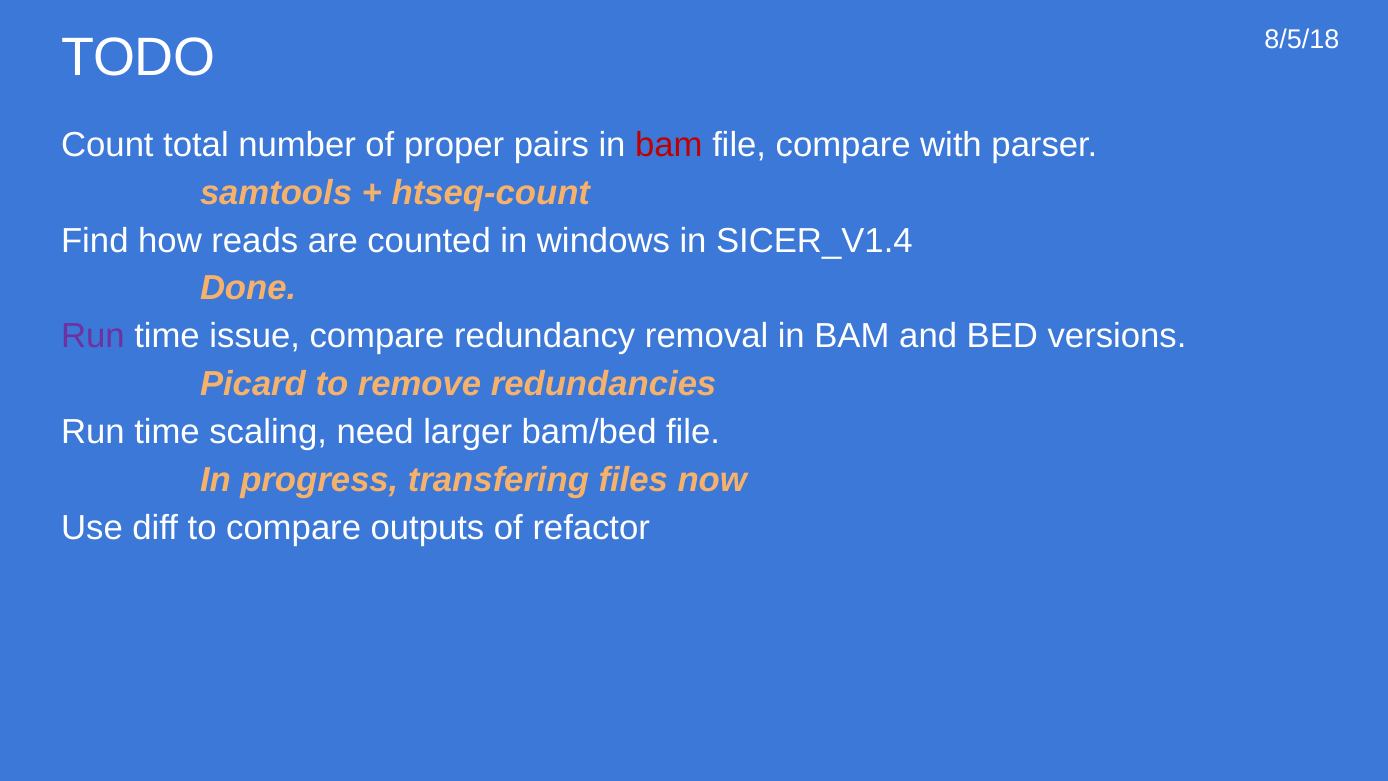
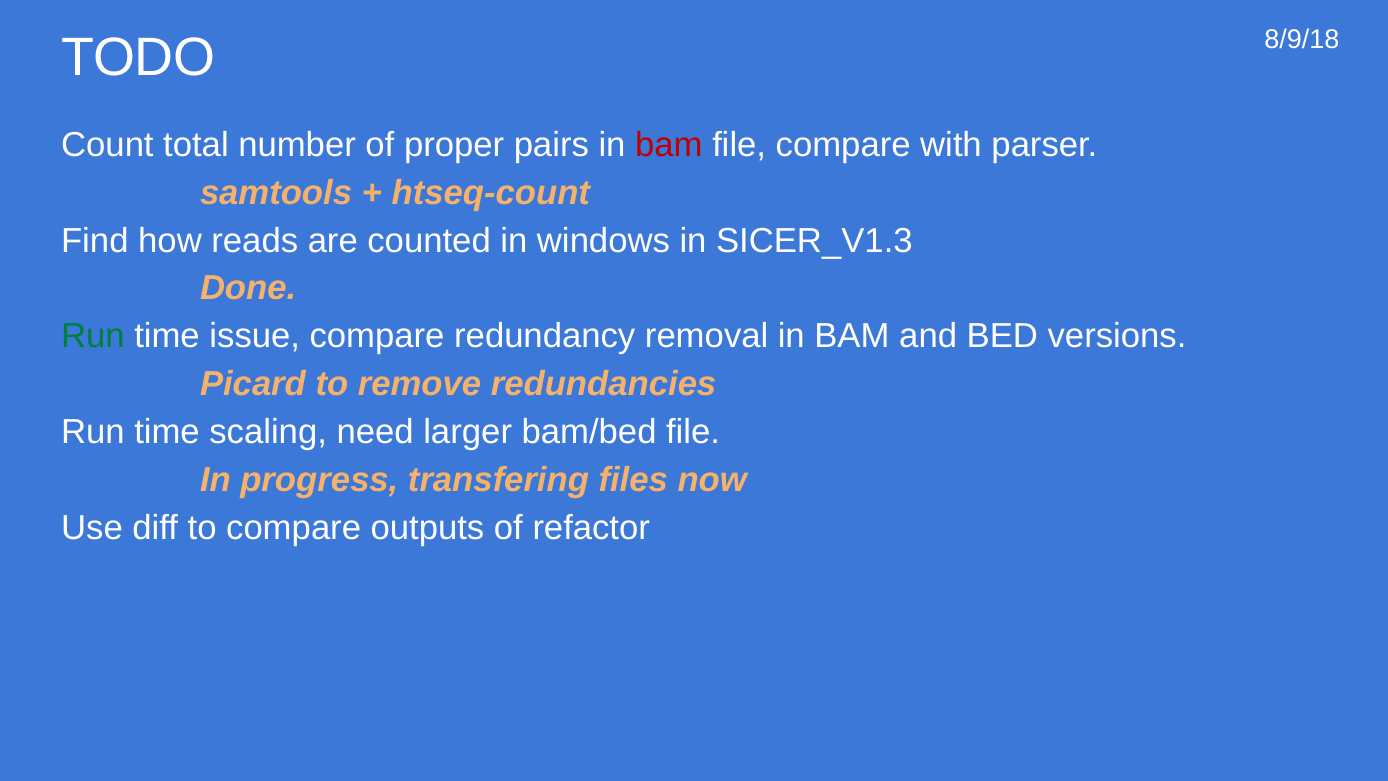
8/5/18: 8/5/18 -> 8/9/18
SICER_V1.4: SICER_V1.4 -> SICER_V1.3
Run at (93, 336) colour: purple -> green
